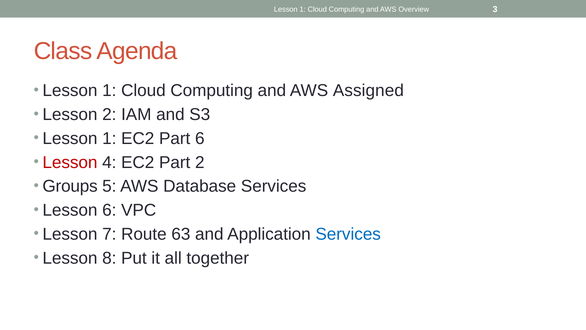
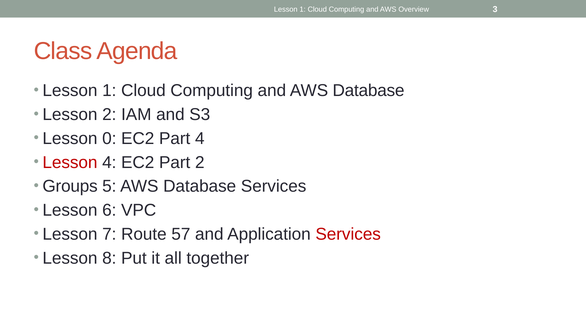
and AWS Assigned: Assigned -> Database
1 at (109, 138): 1 -> 0
Part 6: 6 -> 4
63: 63 -> 57
Services at (348, 234) colour: blue -> red
